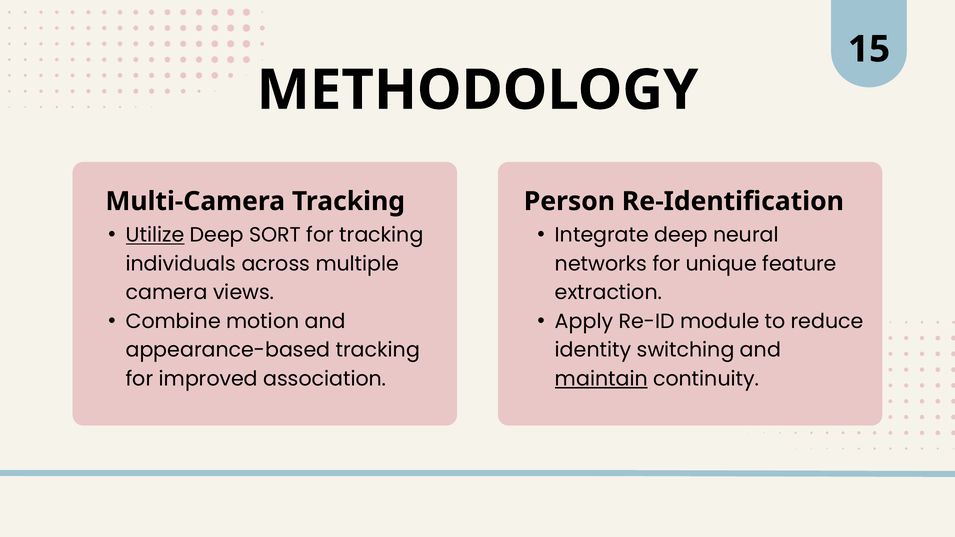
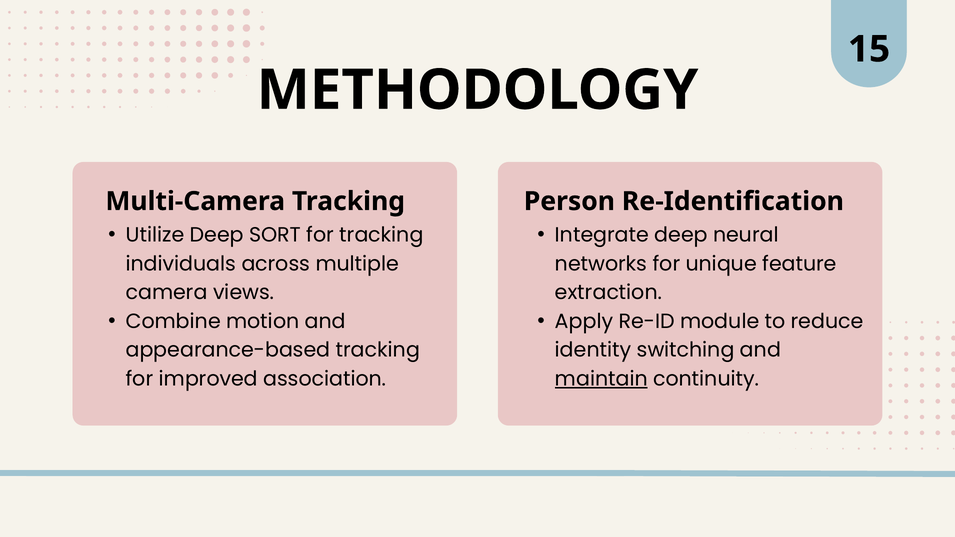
Utilize underline: present -> none
